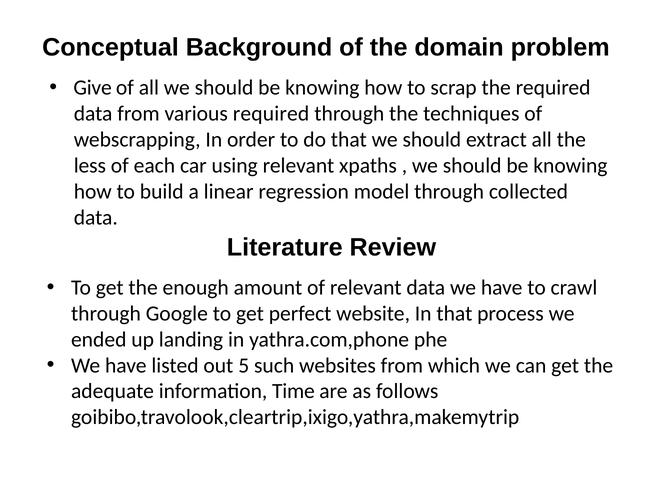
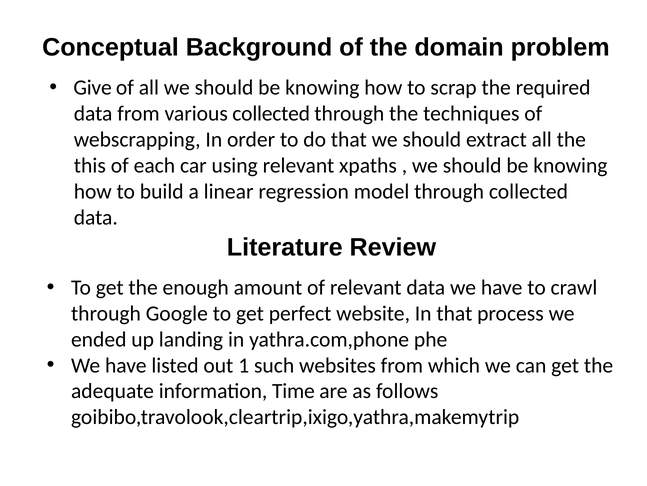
various required: required -> collected
less: less -> this
5: 5 -> 1
